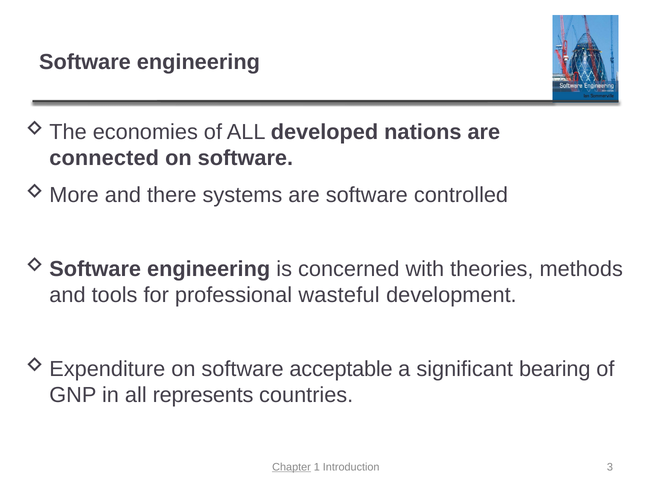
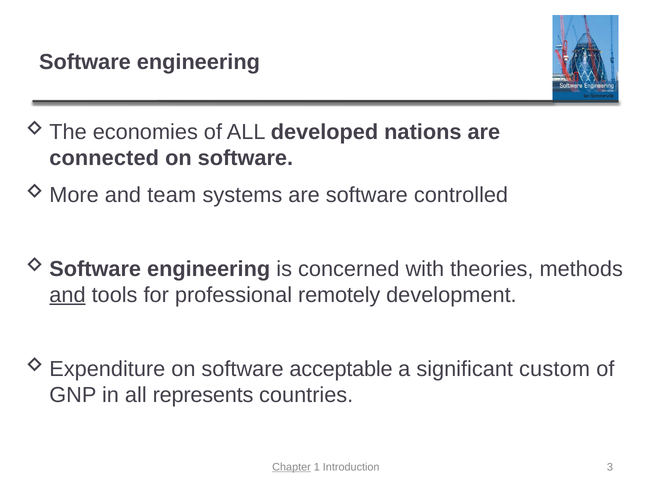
there: there -> team
and at (67, 295) underline: none -> present
wasteful: wasteful -> remotely
bearing: bearing -> custom
